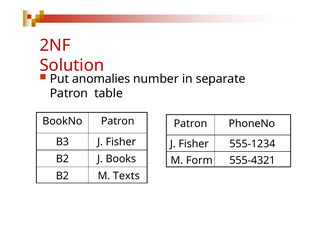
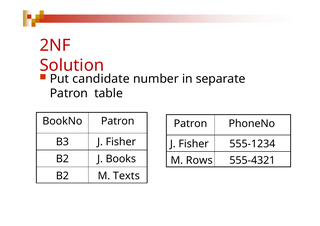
anomalies: anomalies -> candidate
Form: Form -> Rows
